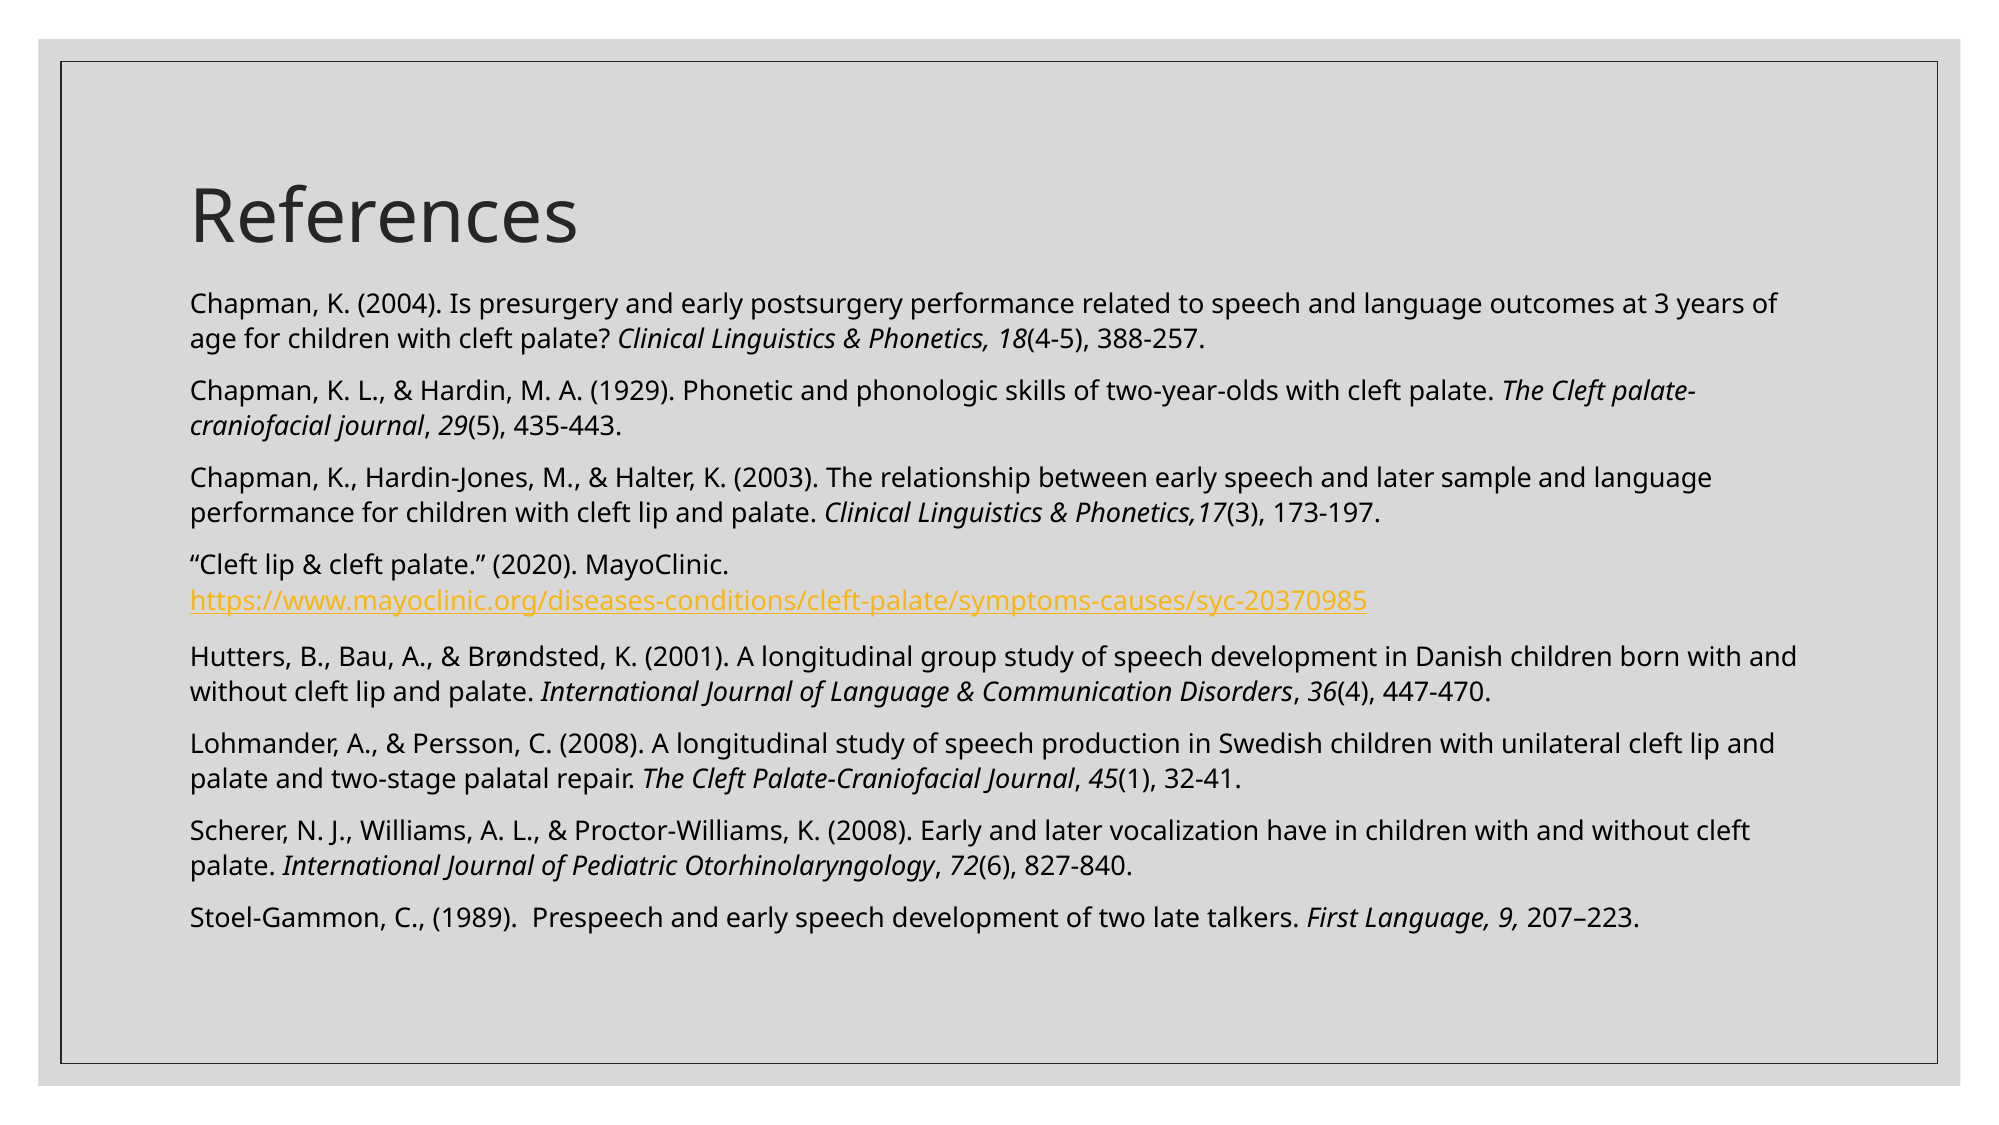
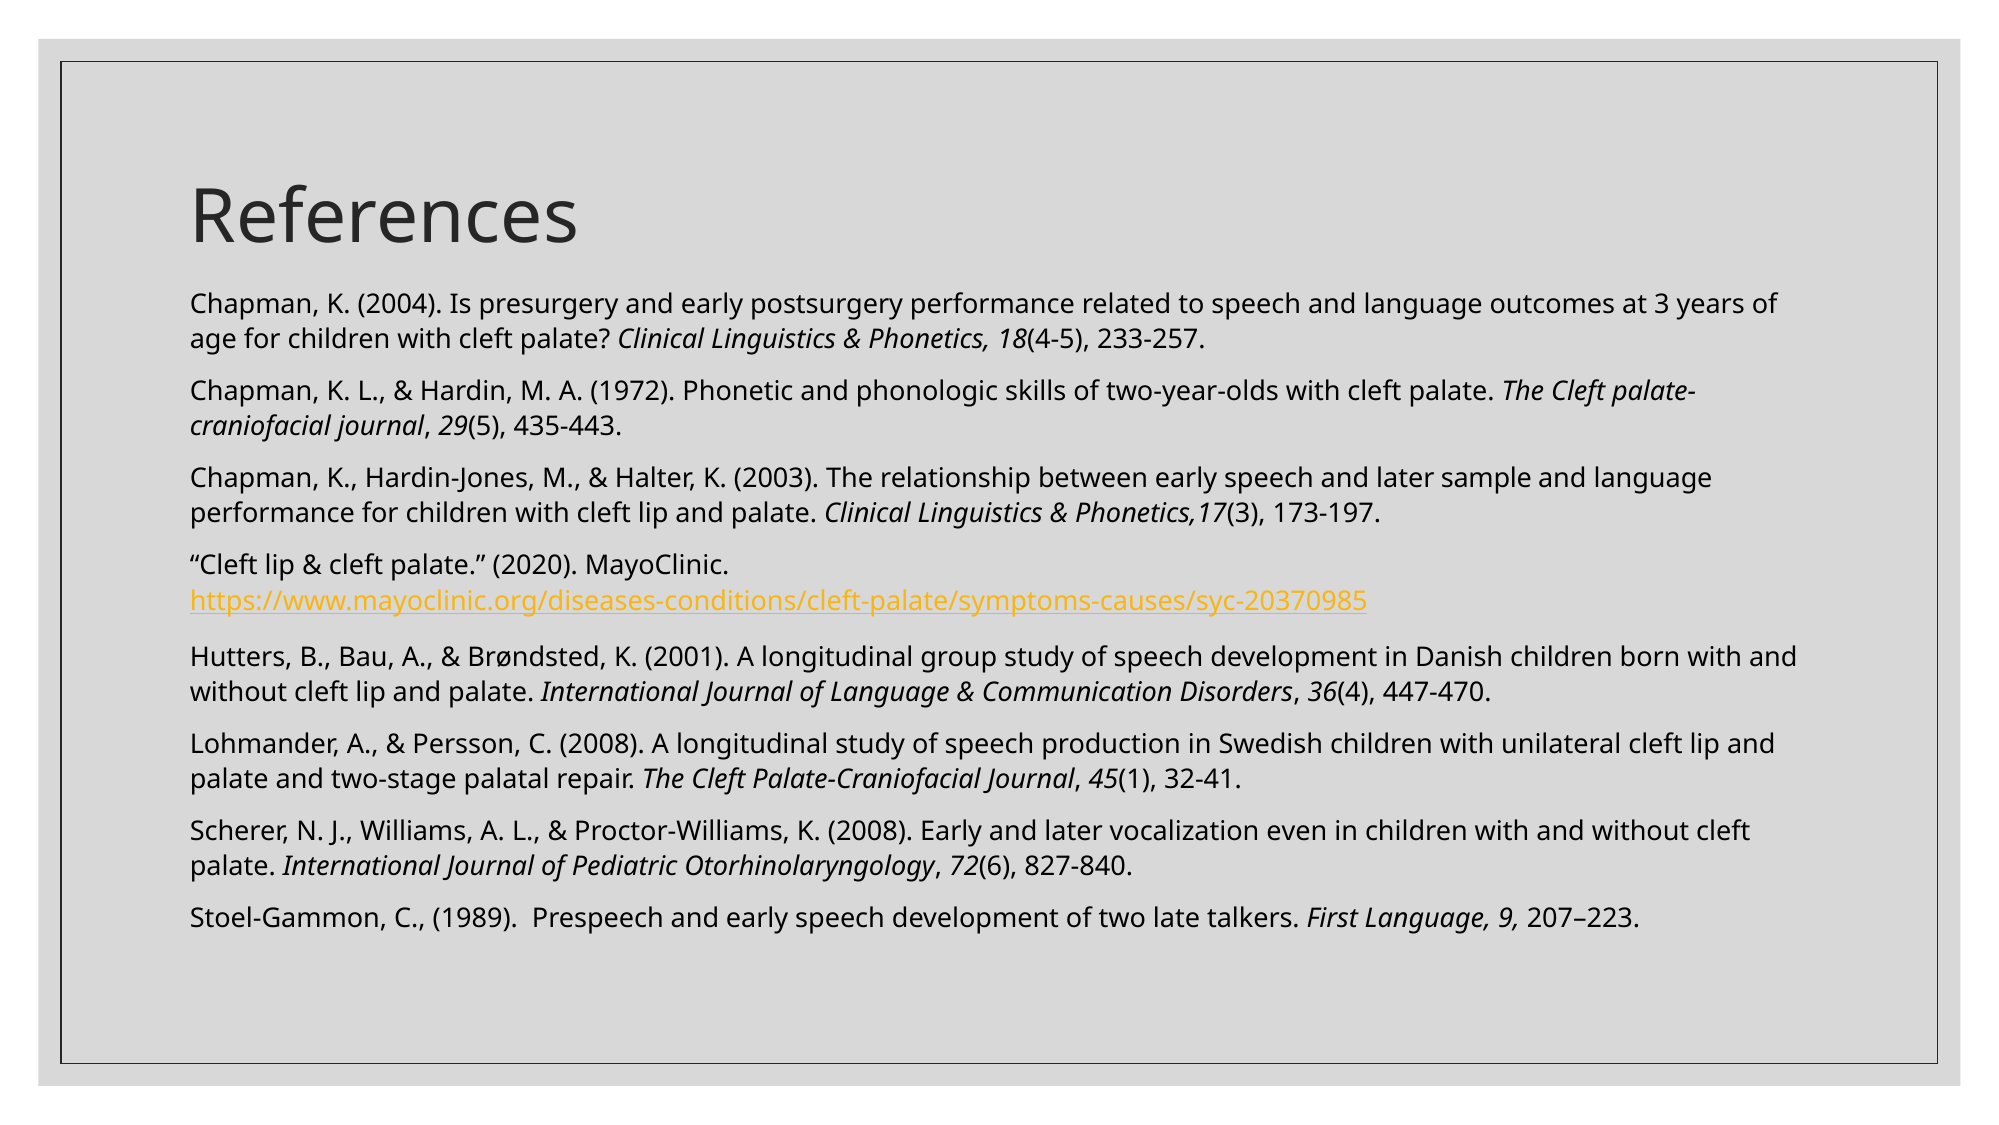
388-257: 388-257 -> 233-257
1929: 1929 -> 1972
have: have -> even
